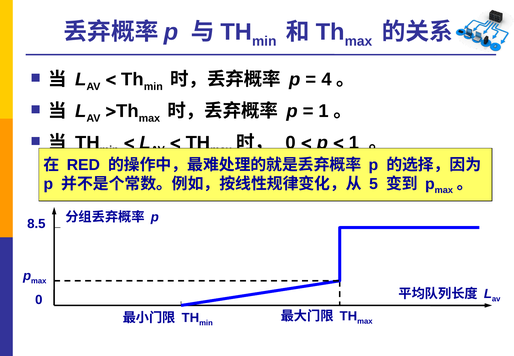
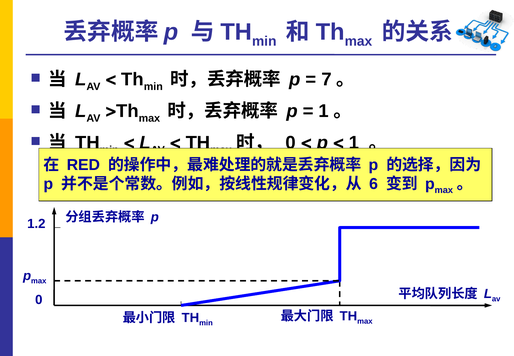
4: 4 -> 7
5: 5 -> 6
8.5: 8.5 -> 1.2
